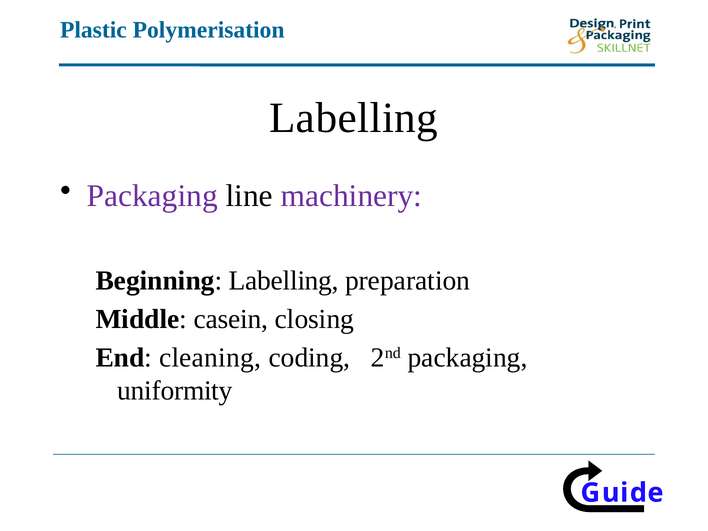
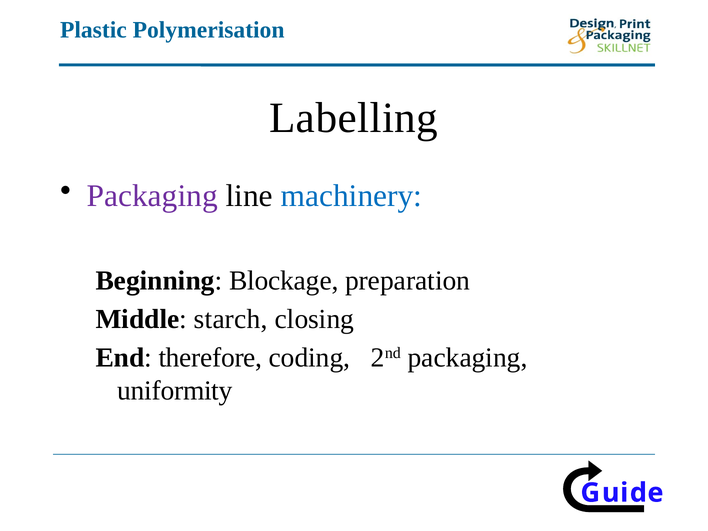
machinery colour: purple -> blue
Beginning Labelling: Labelling -> Blockage
casein: casein -> starch
cleaning: cleaning -> therefore
